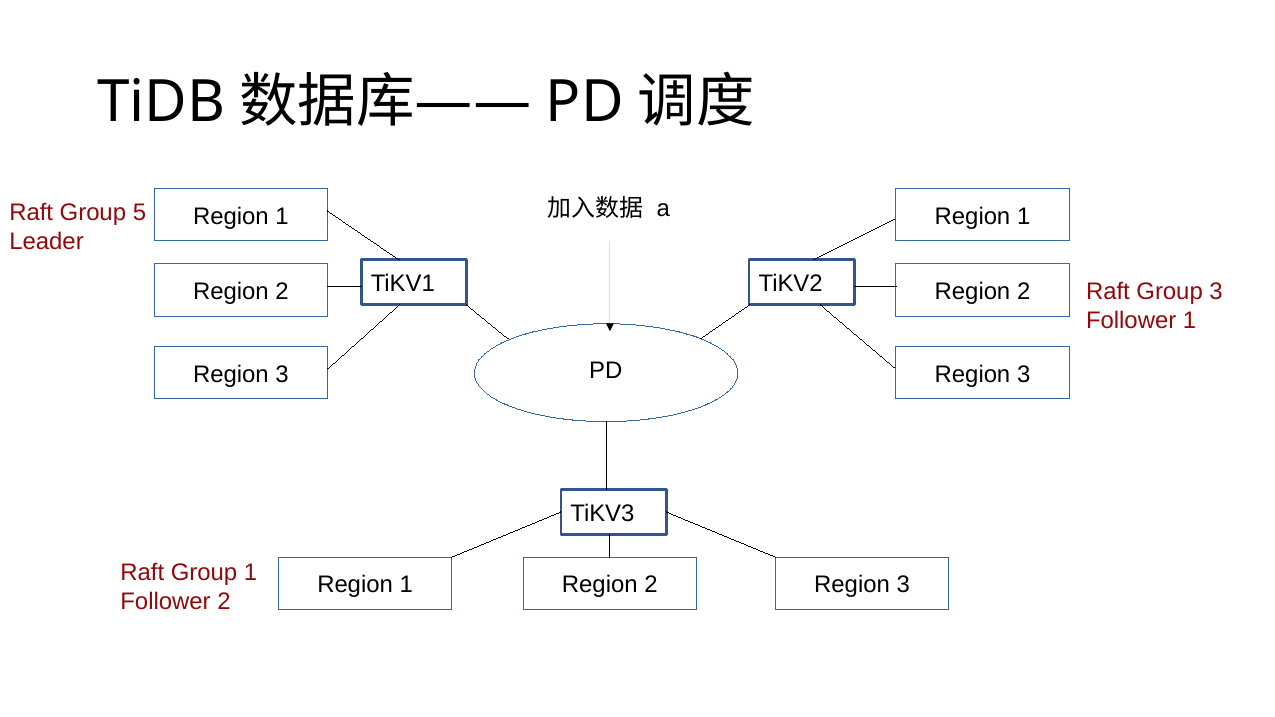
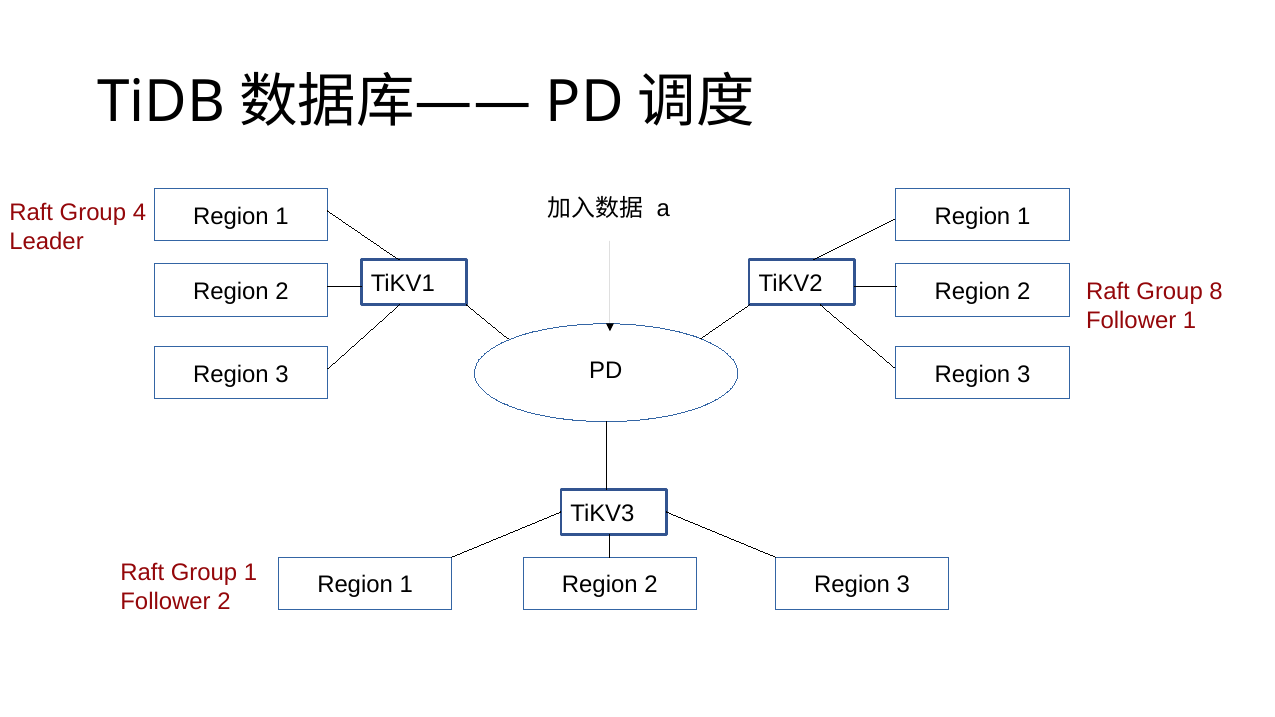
5: 5 -> 4
Group 3: 3 -> 8
